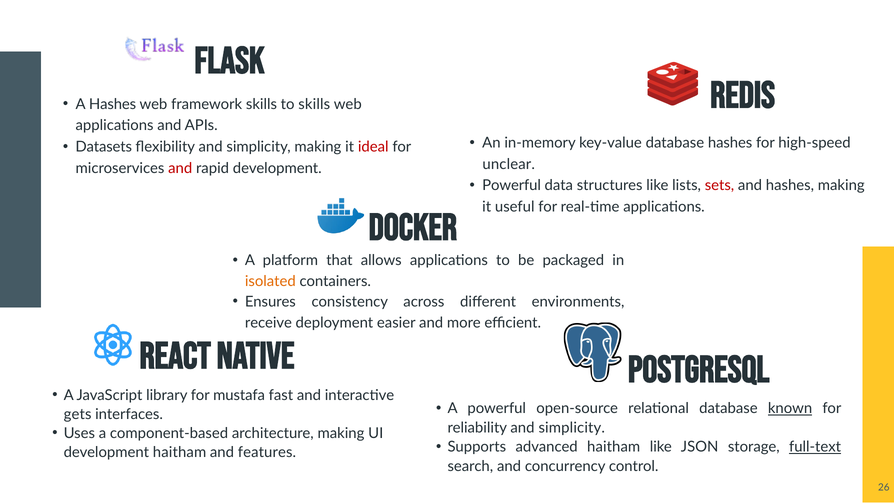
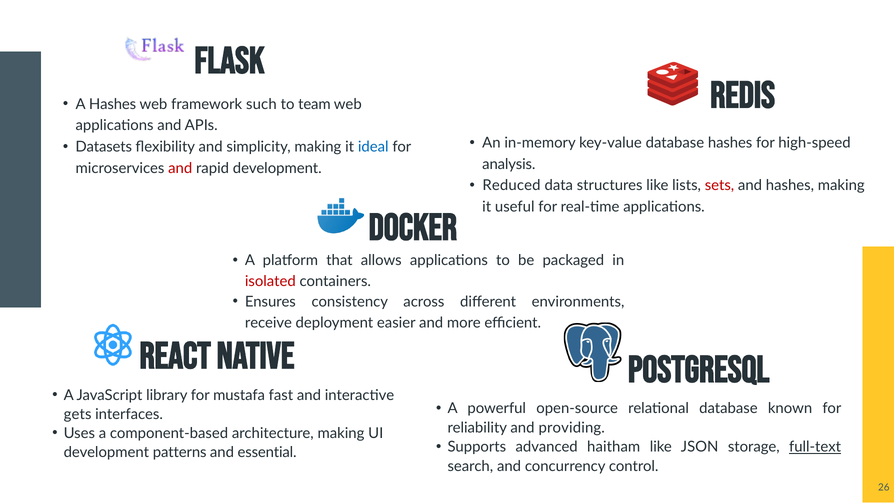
framework skills: skills -> such
to skills: skills -> team
ideal colour: red -> blue
unclear: unclear -> analysis
Powerful at (512, 185): Powerful -> Reduced
isolated colour: orange -> red
known underline: present -> none
reliability and simplicity: simplicity -> providing
development haitham: haitham -> patterns
features: features -> essential
